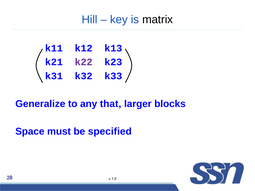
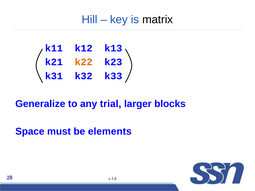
k22 colour: purple -> orange
that: that -> trial
specified: specified -> elements
